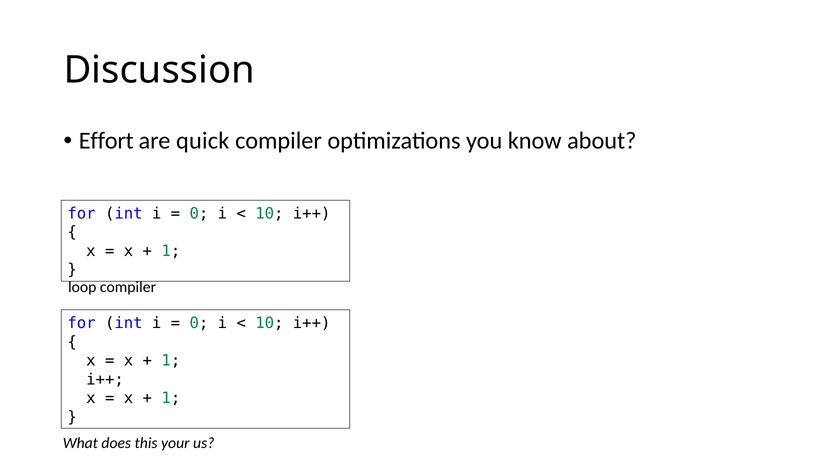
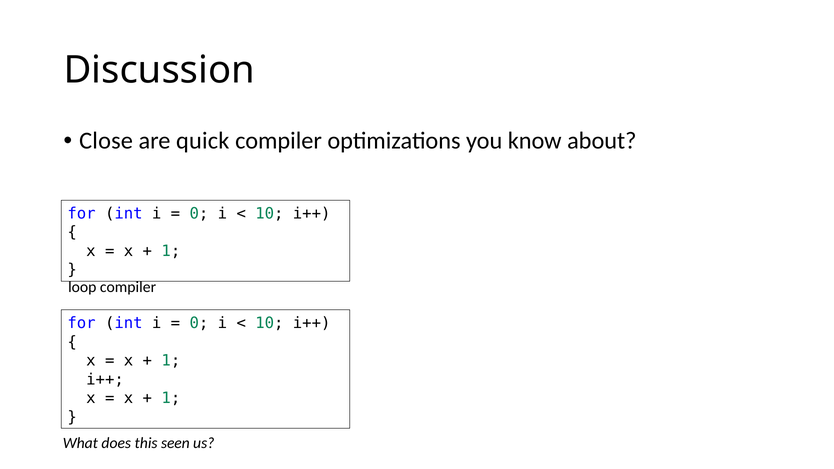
Effort: Effort -> Close
your: your -> seen
